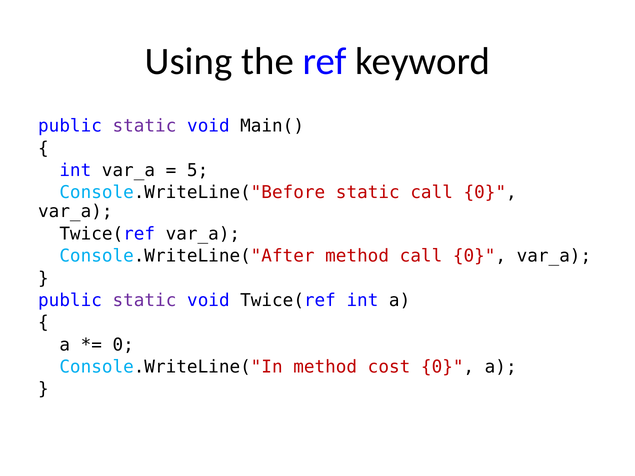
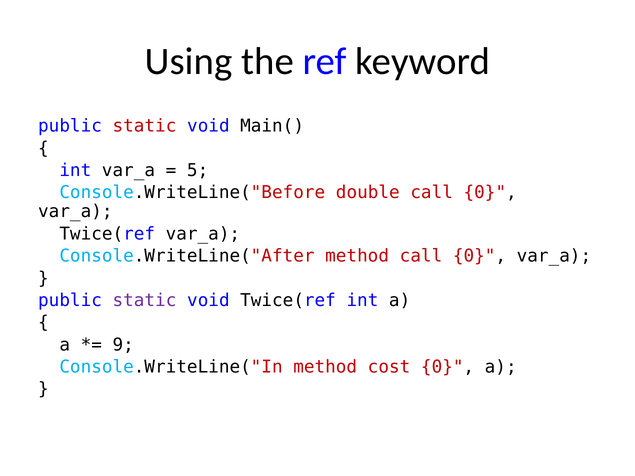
static at (144, 126) colour: purple -> red
Console.WriteLine("Before static: static -> double
0 at (123, 345): 0 -> 9
